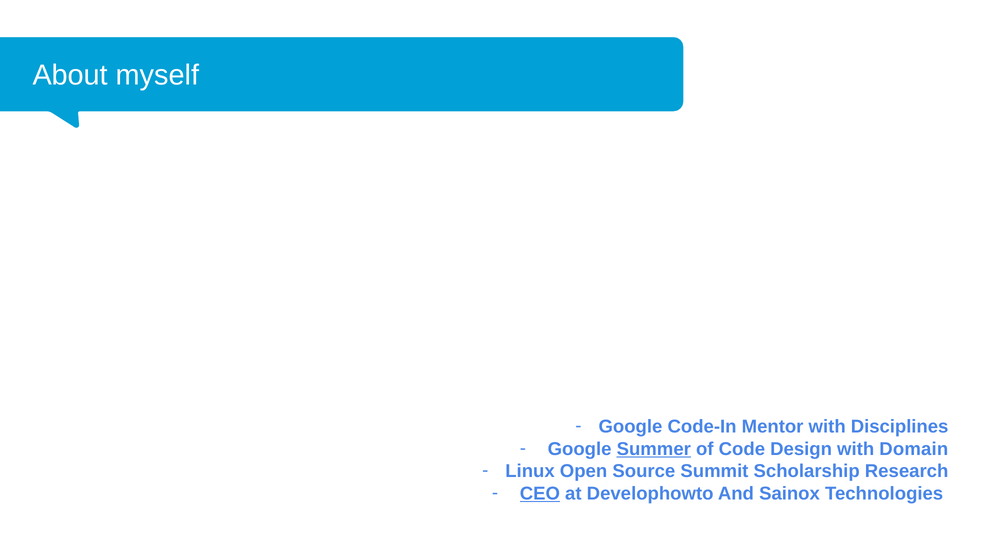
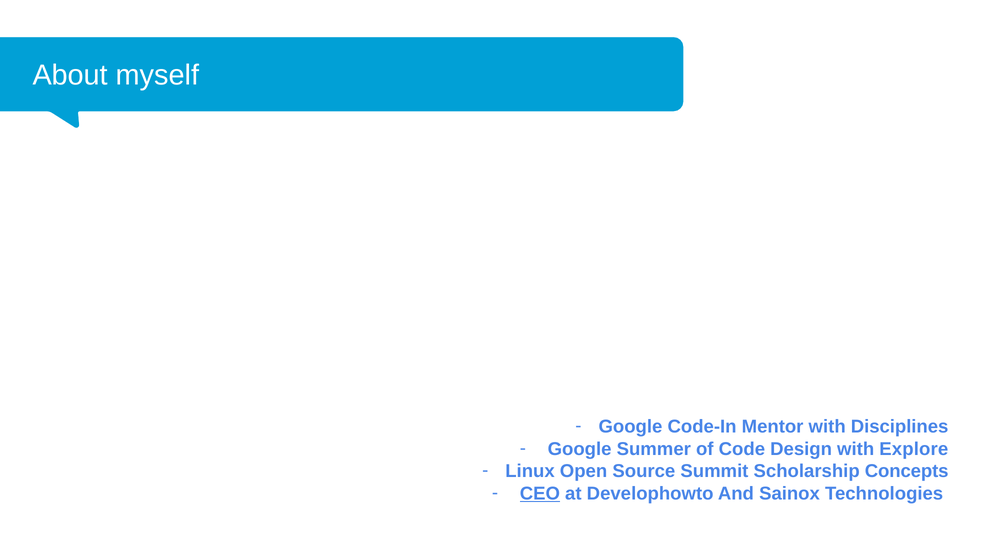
Summer underline: present -> none
Domain: Domain -> Explore
Research: Research -> Concepts
